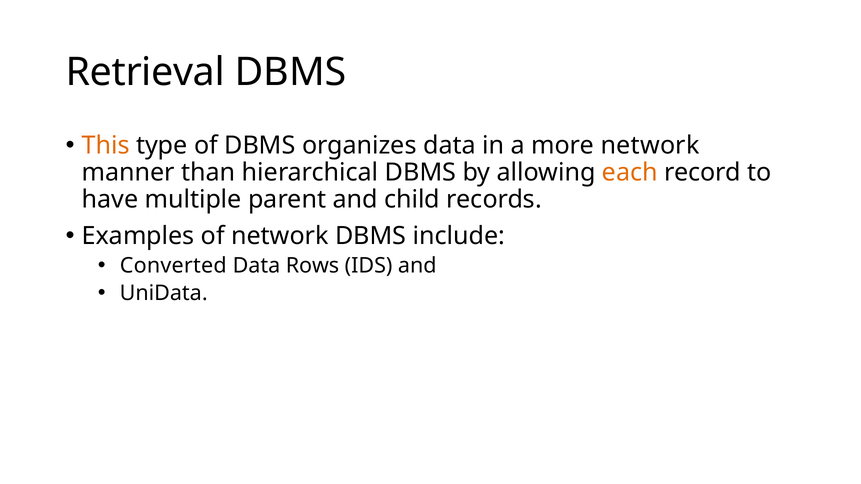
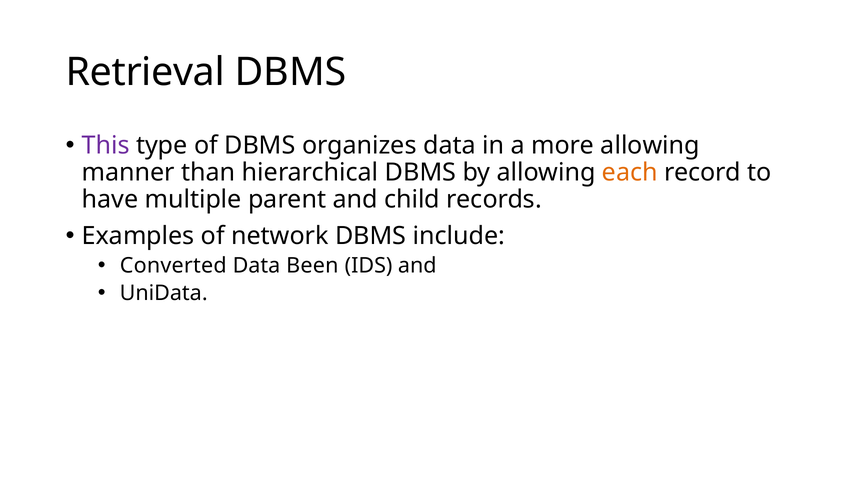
This colour: orange -> purple
more network: network -> allowing
Rows: Rows -> Been
